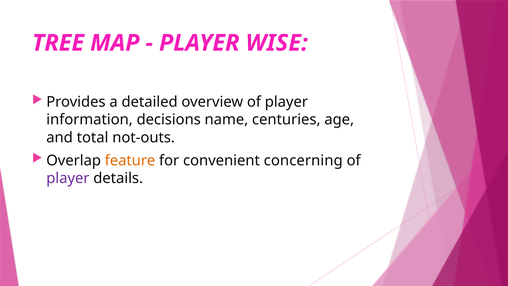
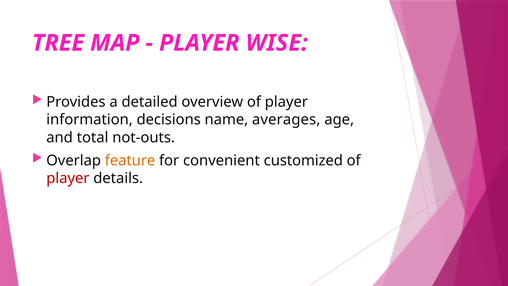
centuries: centuries -> averages
concerning: concerning -> customized
player at (68, 178) colour: purple -> red
